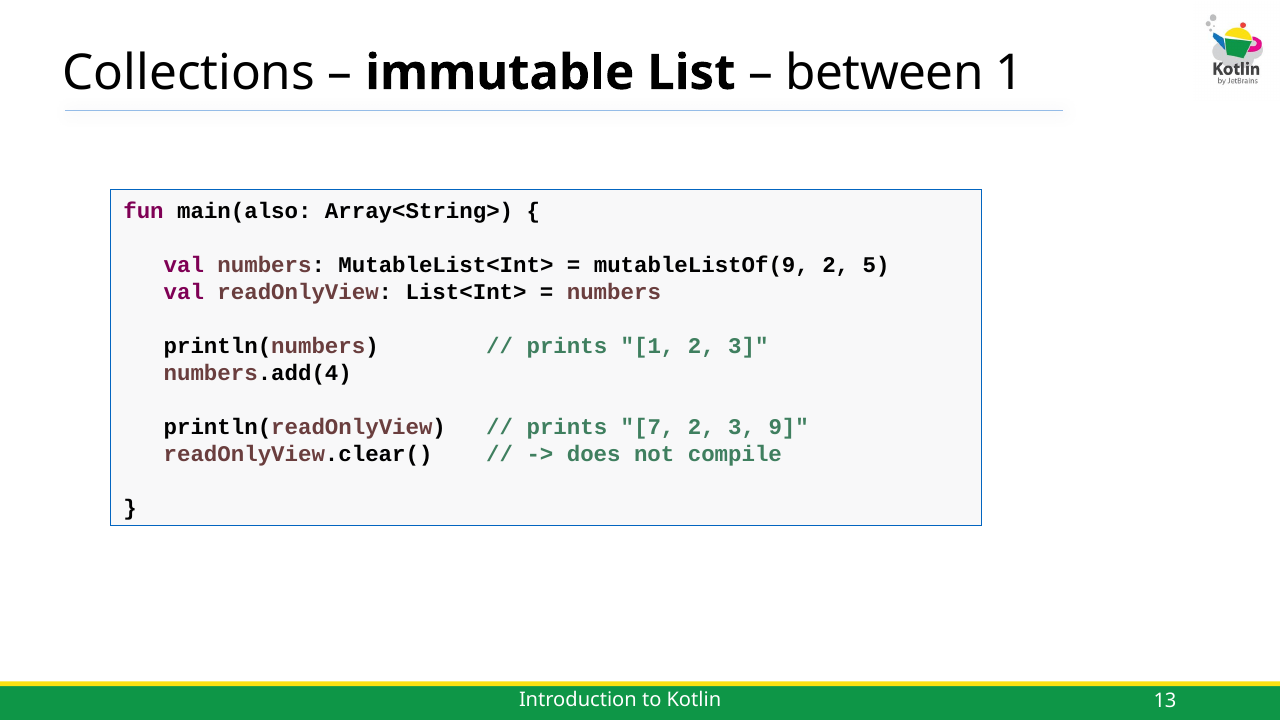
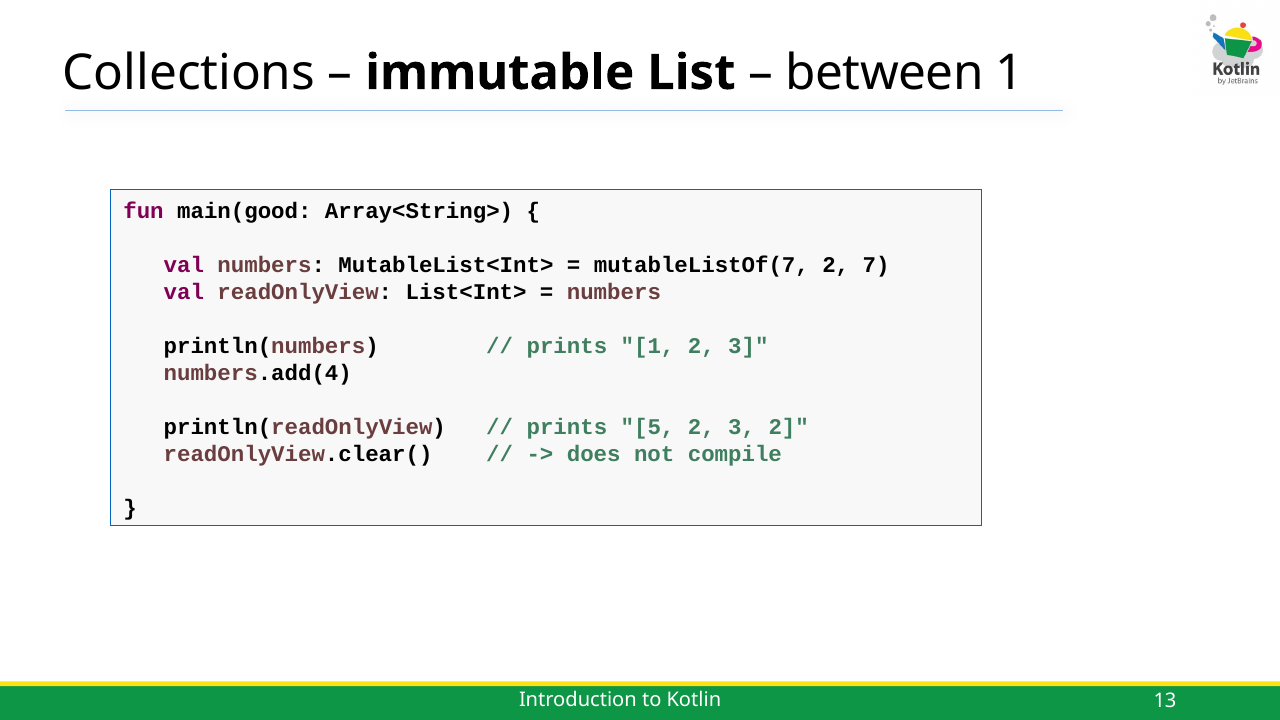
main(also: main(also -> main(good
mutableListOf(9: mutableListOf(9 -> mutableListOf(7
5: 5 -> 7
7: 7 -> 5
3 9: 9 -> 2
